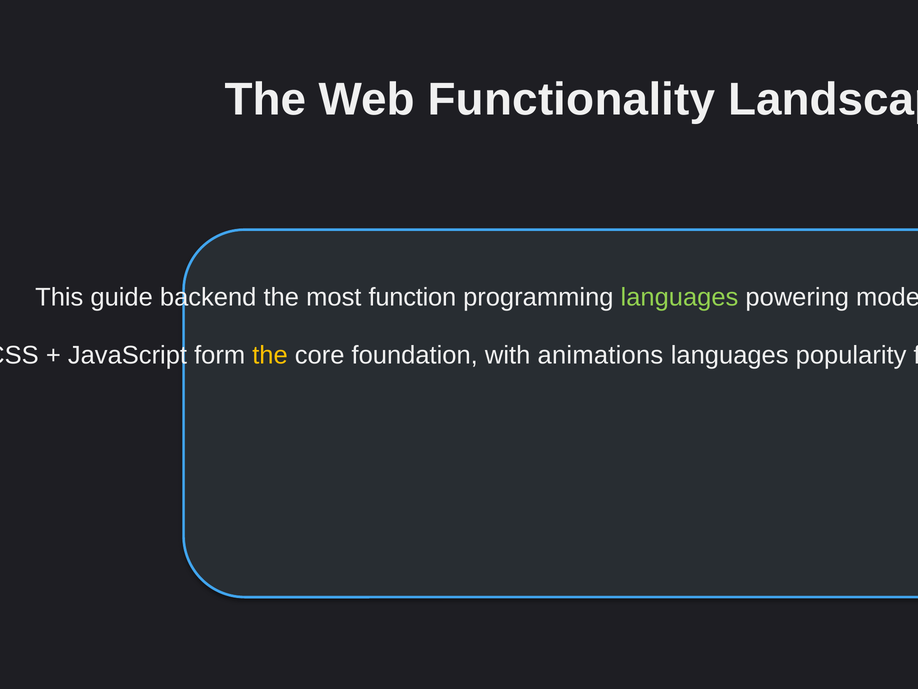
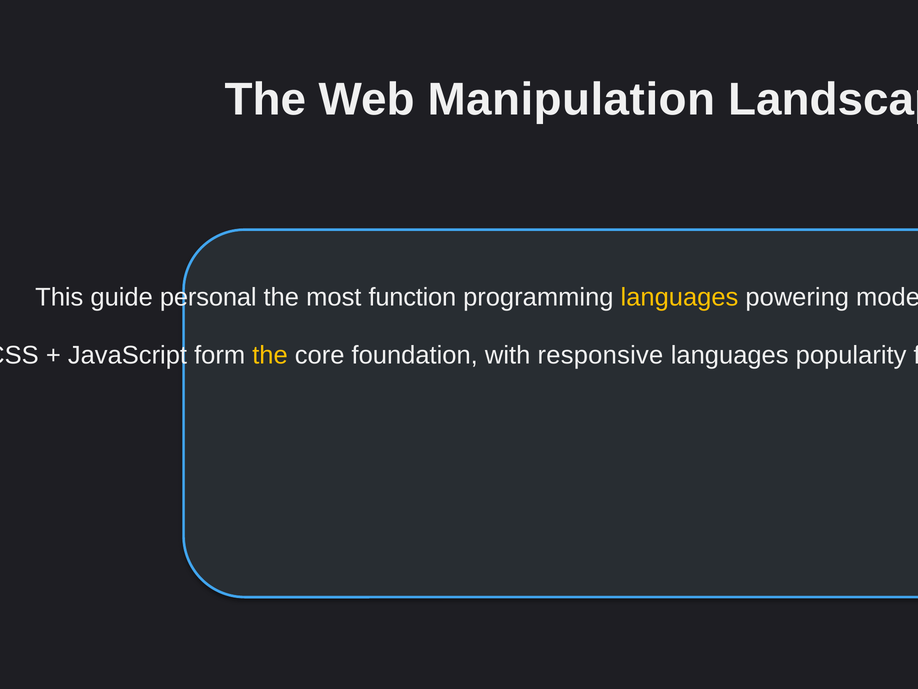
Web Functionality: Functionality -> Manipulation
backend: backend -> personal
languages at (679, 297) colour: light green -> yellow
animations: animations -> responsive
